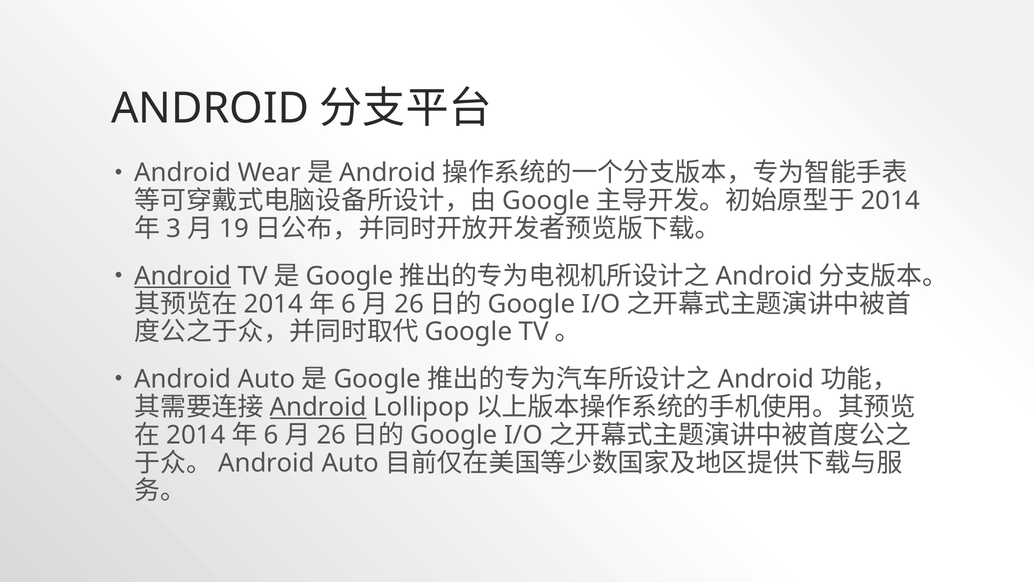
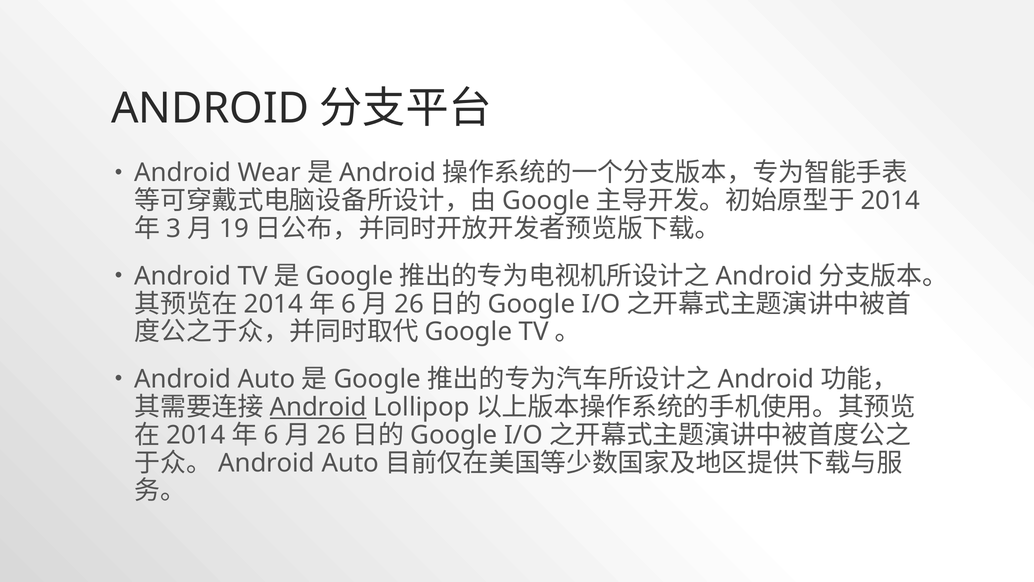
Android at (183, 276) underline: present -> none
